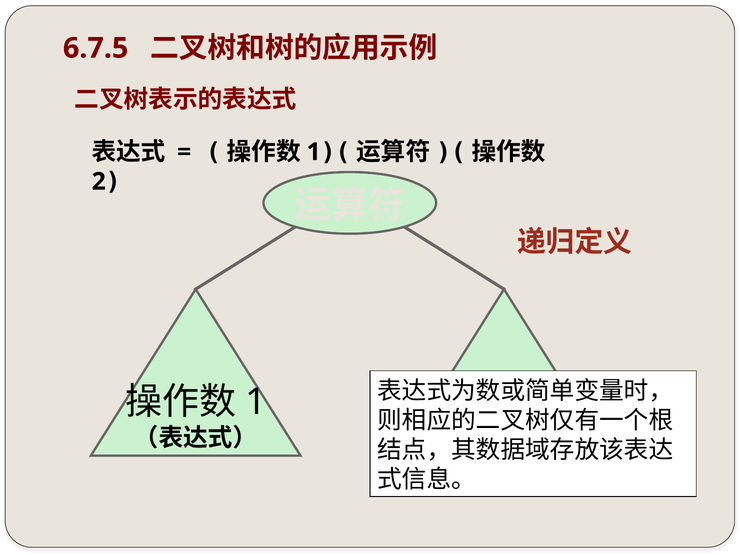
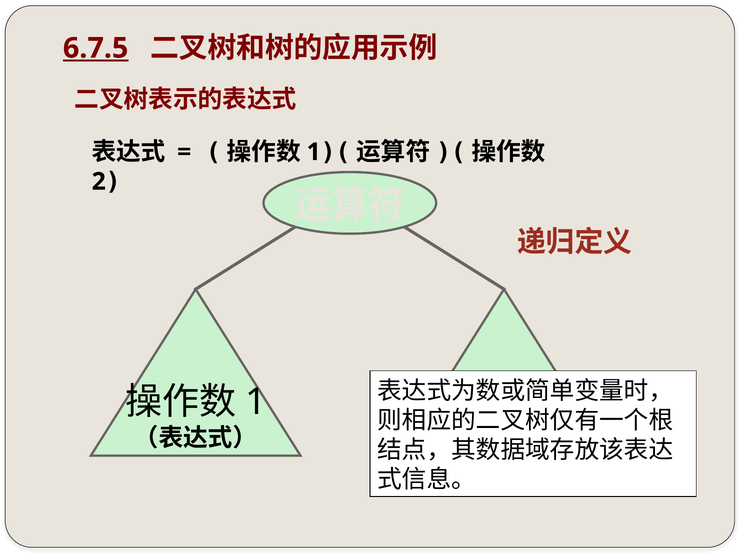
6.7.5 underline: none -> present
